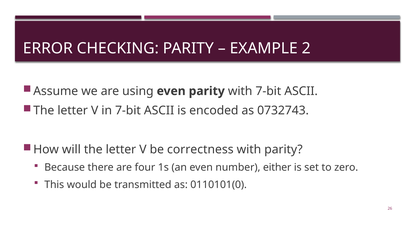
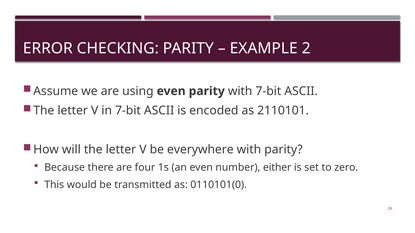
0732743: 0732743 -> 2110101
correctness: correctness -> everywhere
